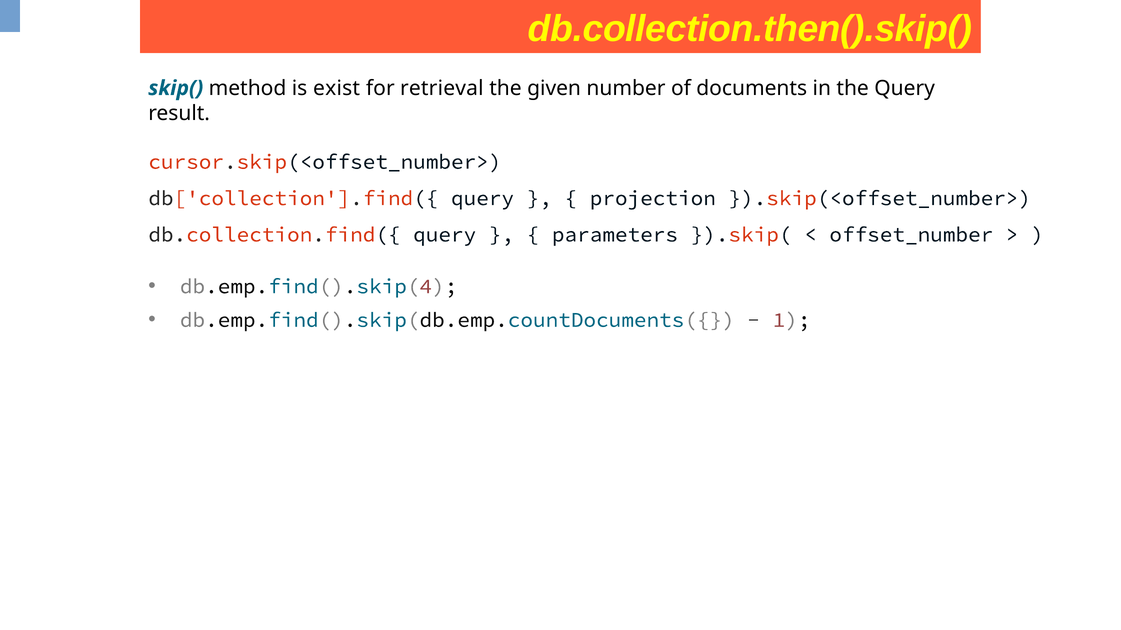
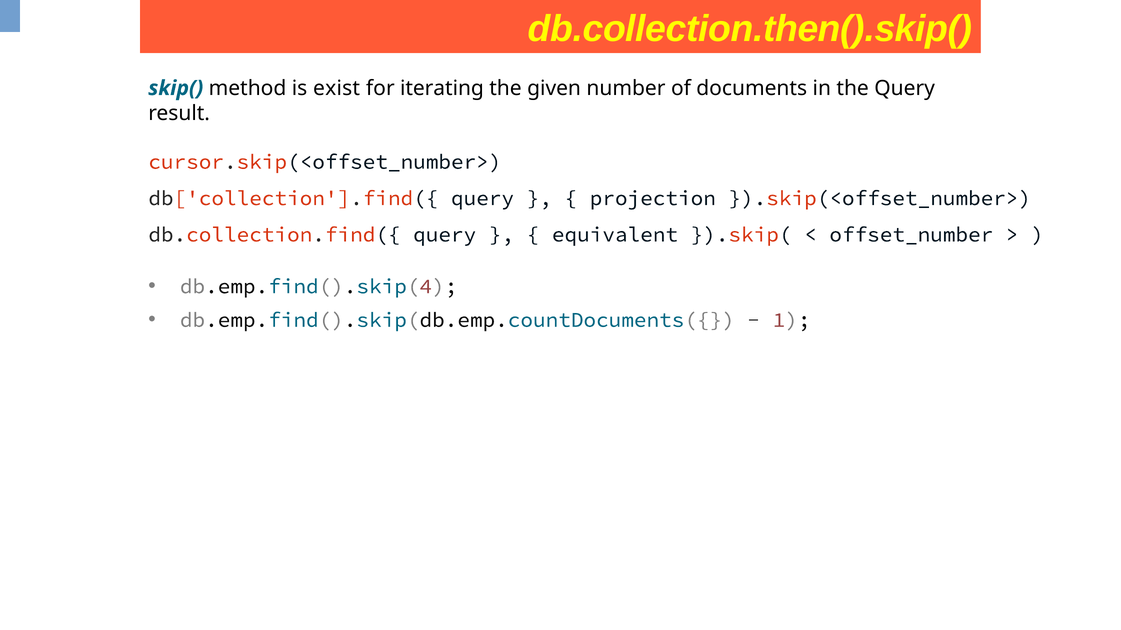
retrieval: retrieval -> iterating
parameters: parameters -> equivalent
